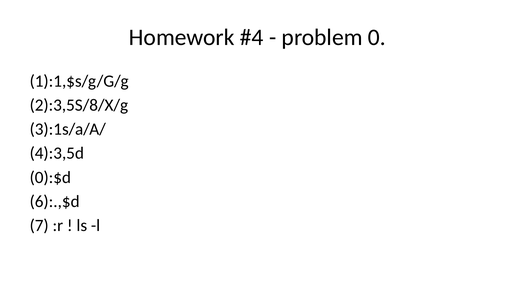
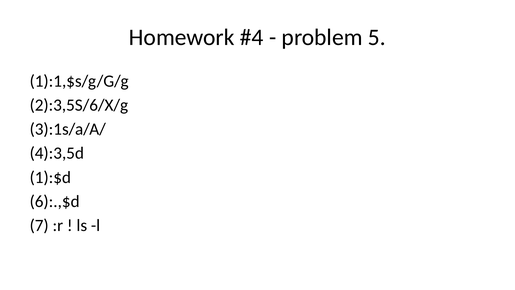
0: 0 -> 5
2):3,5S/8/X/g: 2):3,5S/8/X/g -> 2):3,5S/6/X/g
0):$d: 0):$d -> 1):$d
